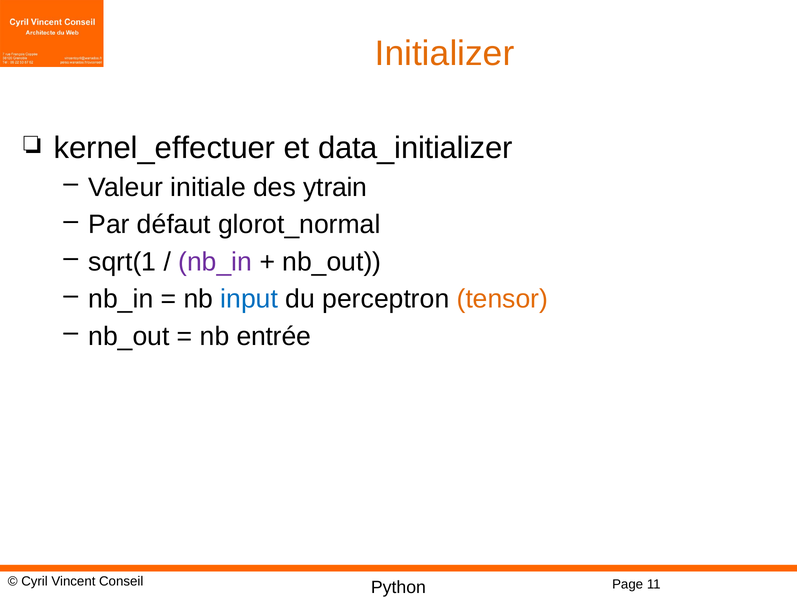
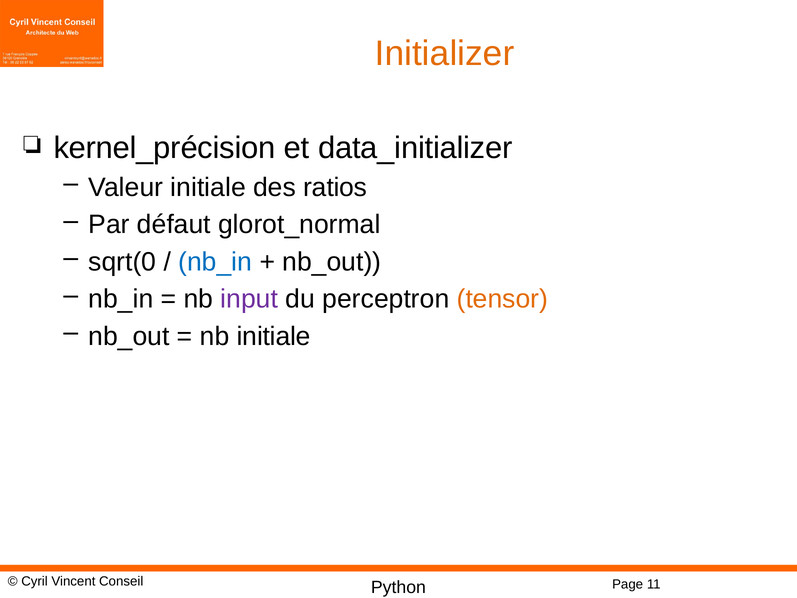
kernel_effectuer: kernel_effectuer -> kernel_précision
ytrain: ytrain -> ratios
sqrt(1: sqrt(1 -> sqrt(0
nb_in at (215, 262) colour: purple -> blue
input colour: blue -> purple
nb entrée: entrée -> initiale
